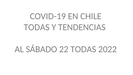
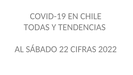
22 TODAS: TODAS -> CIFRAS
